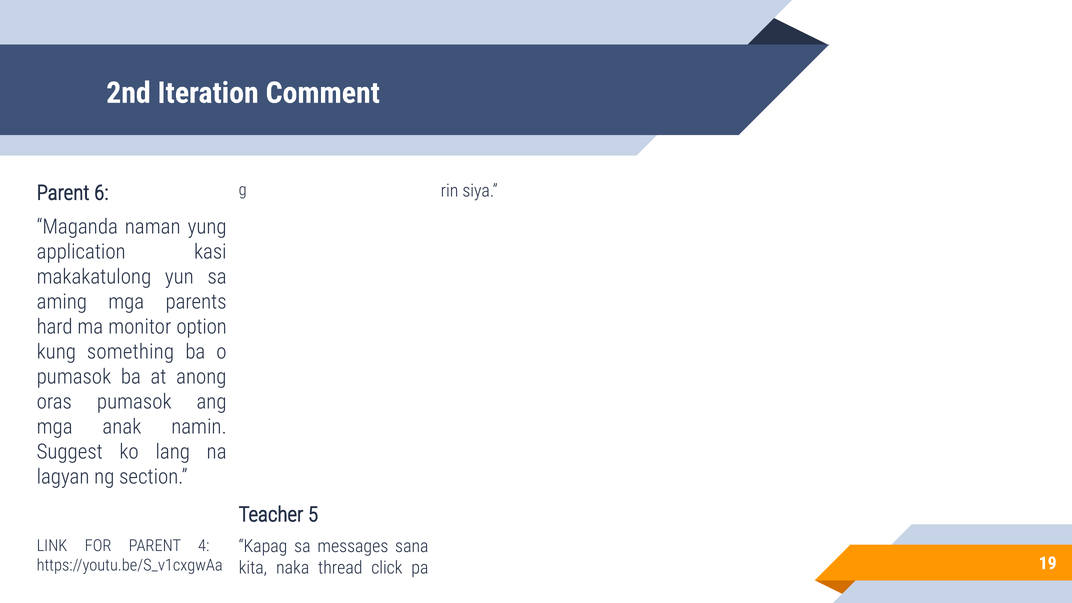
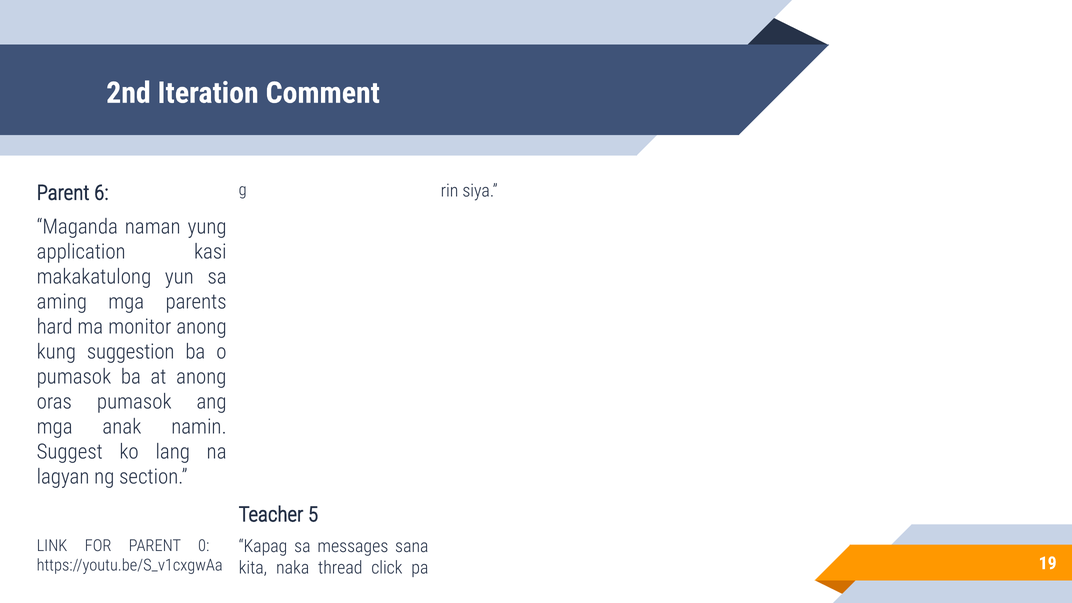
monitor option: option -> anong
something: something -> suggestion
4: 4 -> 0
